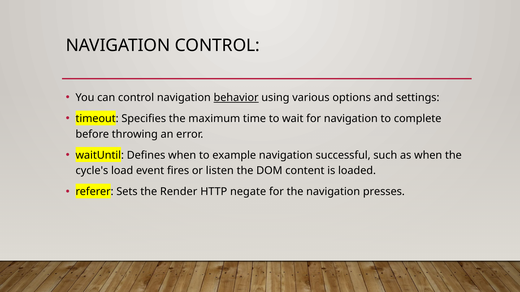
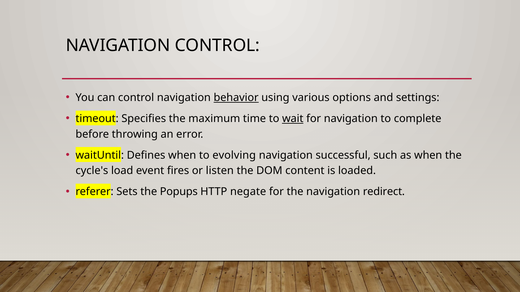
wait underline: none -> present
example: example -> evolving
Render: Render -> Popups
presses: presses -> redirect
